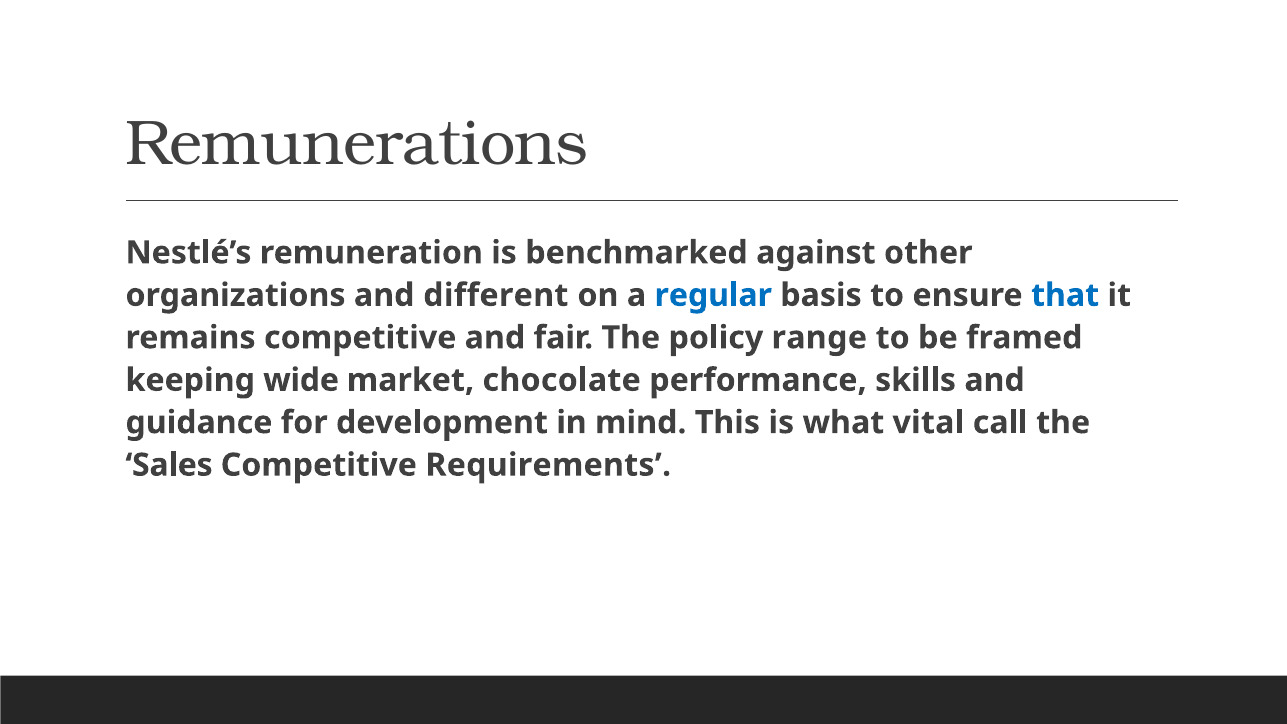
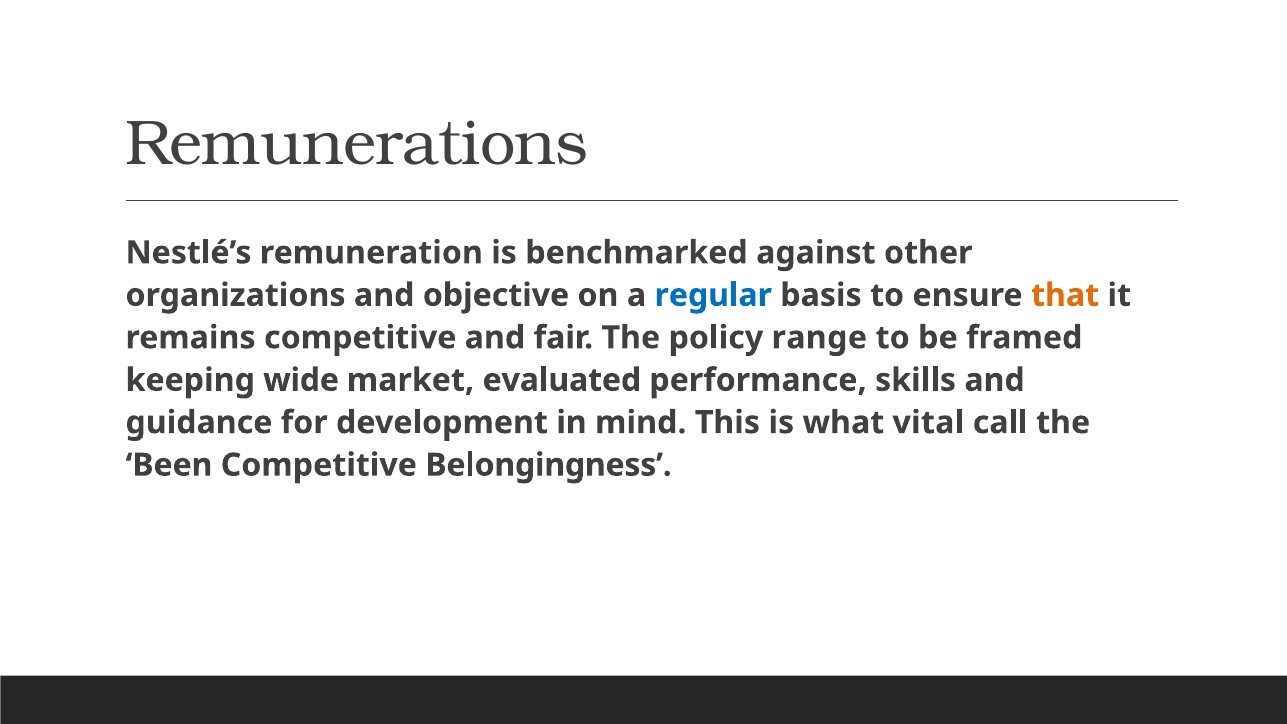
different: different -> objective
that colour: blue -> orange
chocolate: chocolate -> evaluated
Sales: Sales -> Been
Requirements: Requirements -> Belongingness
